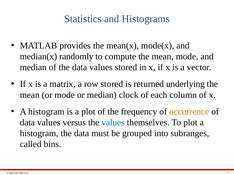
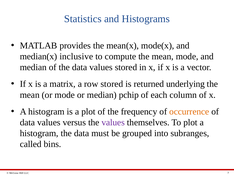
randomly: randomly -> inclusive
clock: clock -> pchip
values at (113, 123) colour: blue -> purple
